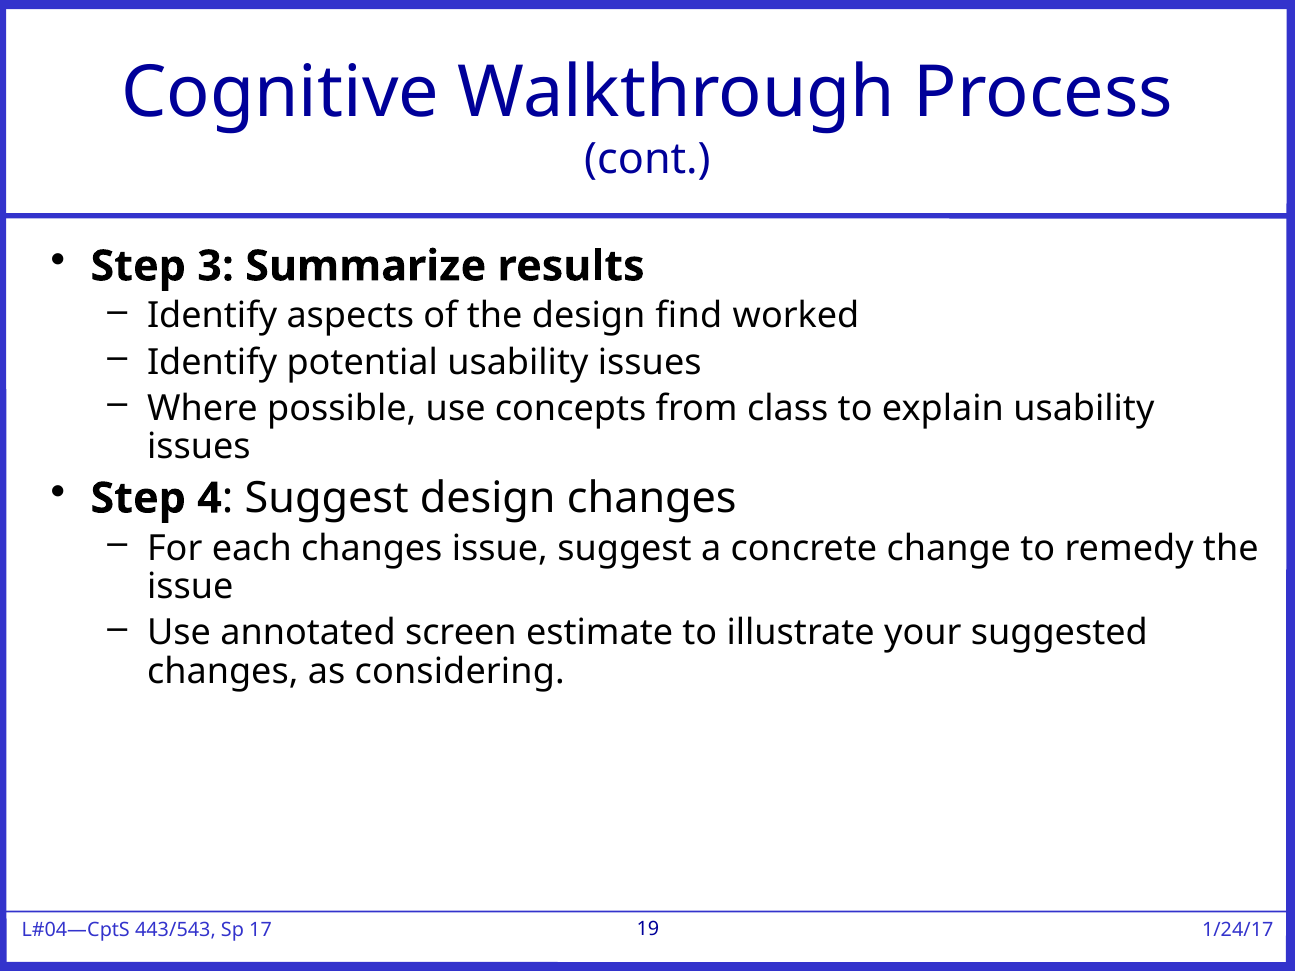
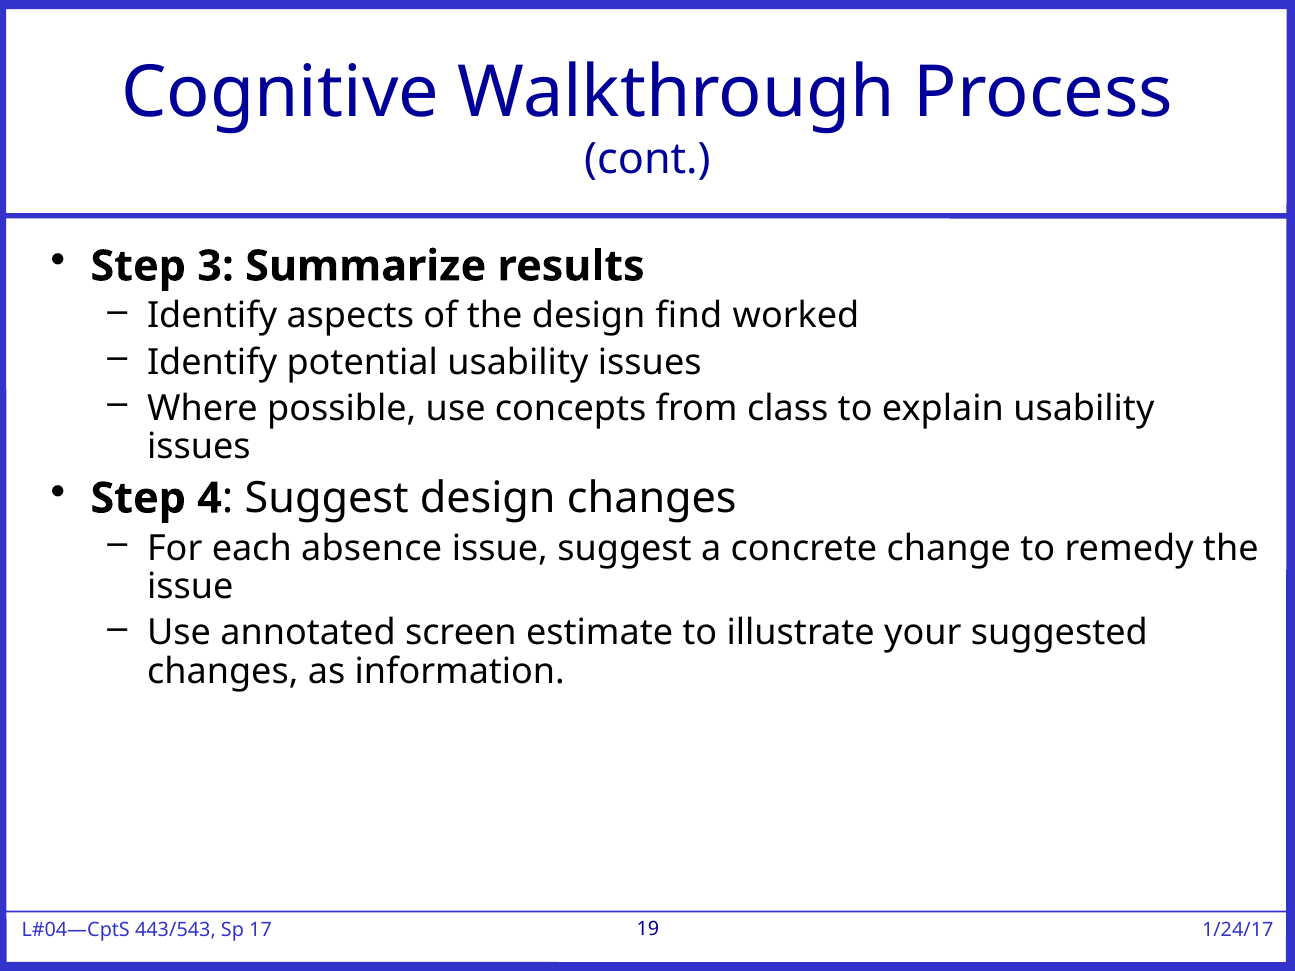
each changes: changes -> absence
considering: considering -> information
